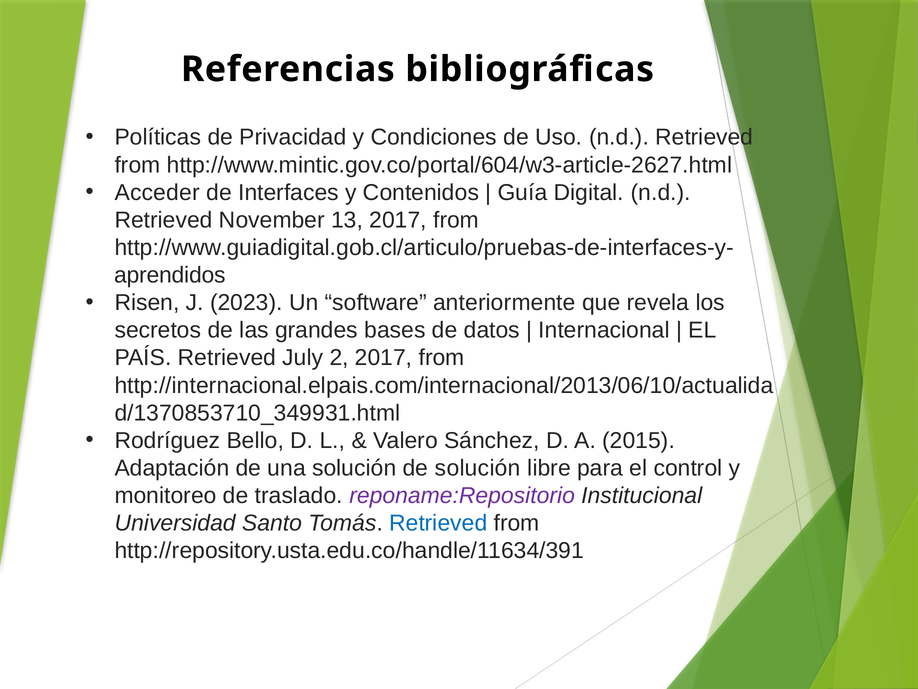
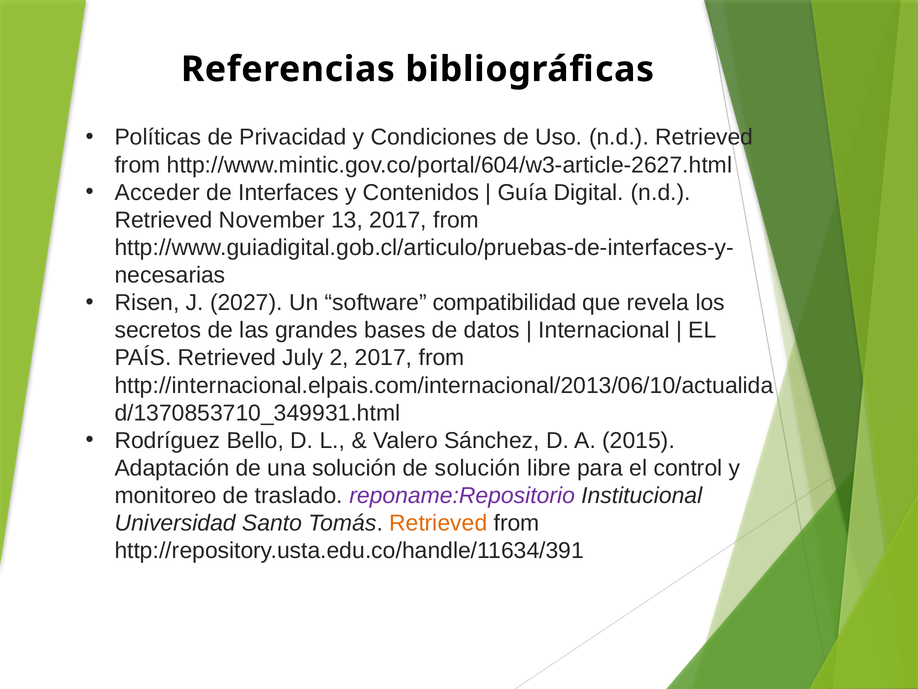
aprendidos: aprendidos -> necesarias
2023: 2023 -> 2027
anteriormente: anteriormente -> compatibilidad
Retrieved at (438, 523) colour: blue -> orange
